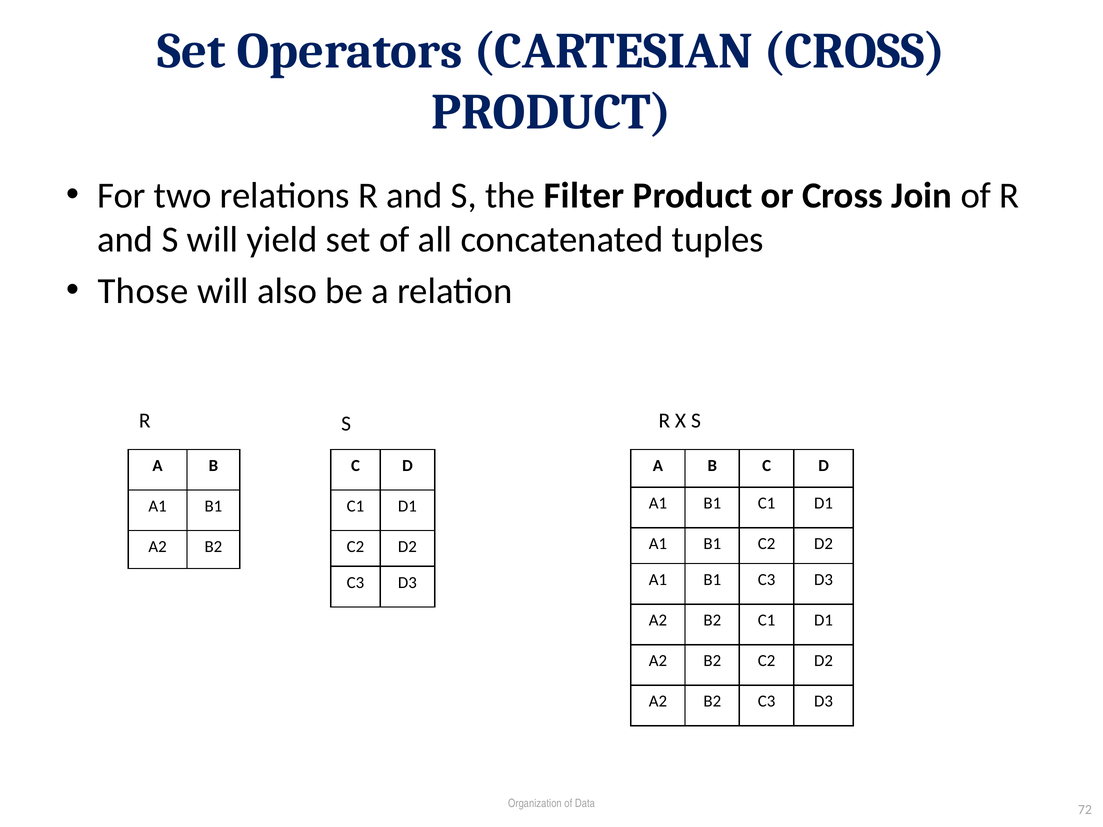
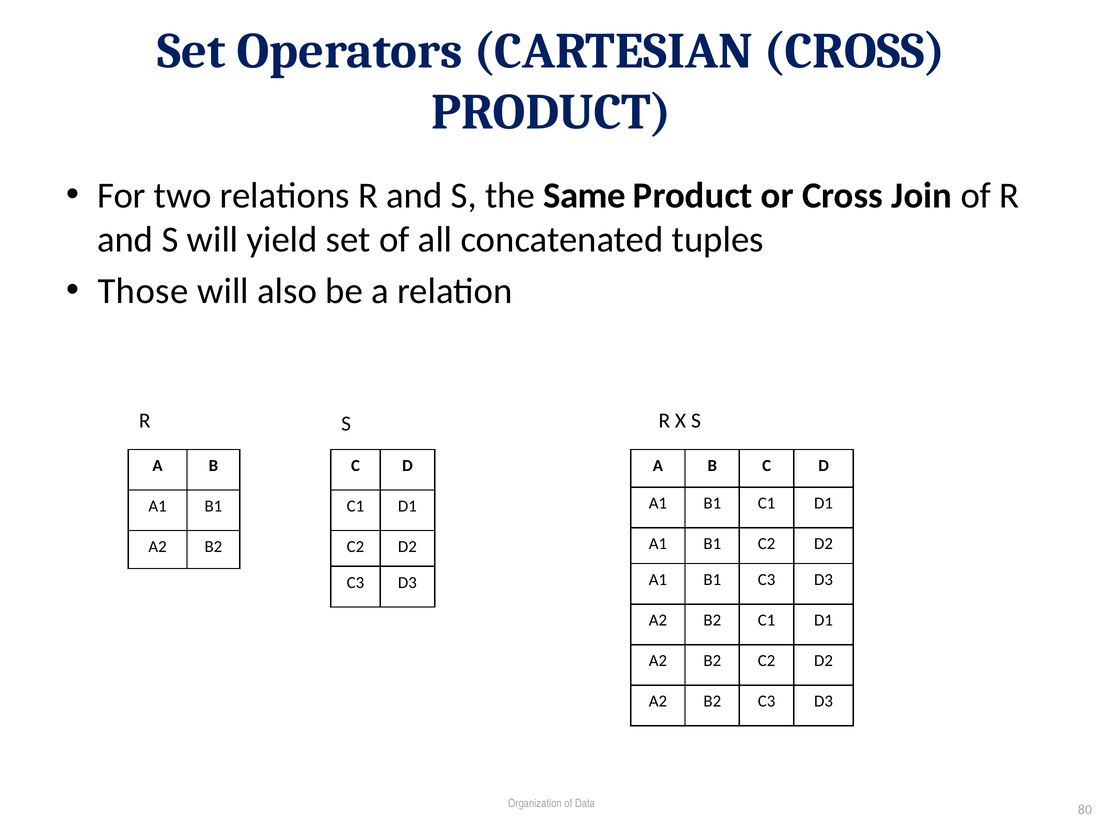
Filter: Filter -> Same
72: 72 -> 80
